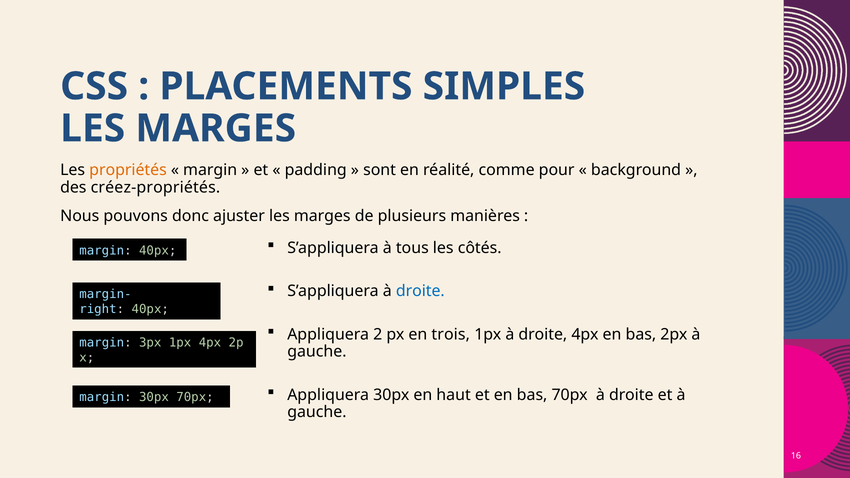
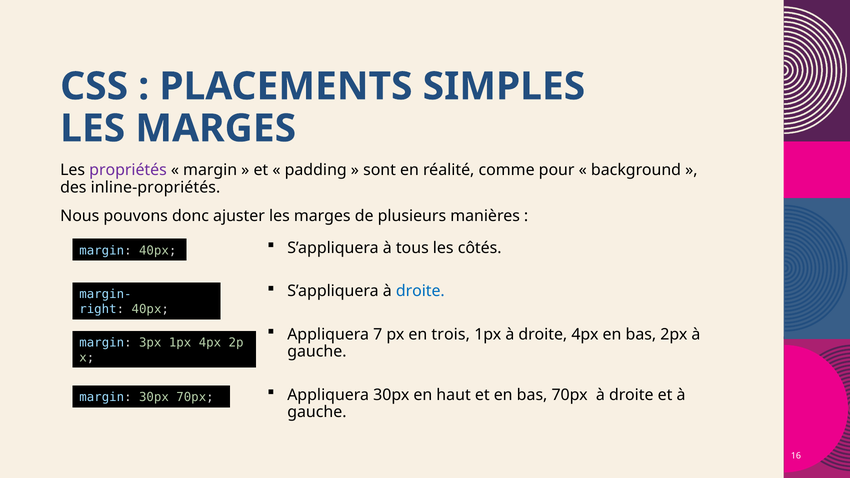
propriétés colour: orange -> purple
créez-propriétés: créez-propriétés -> inline-propriétés
2: 2 -> 7
